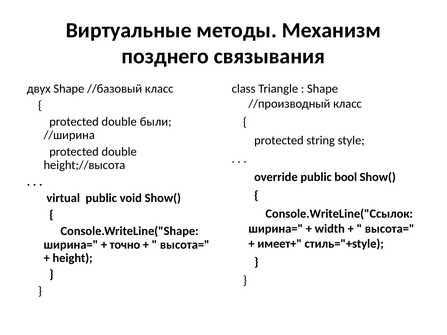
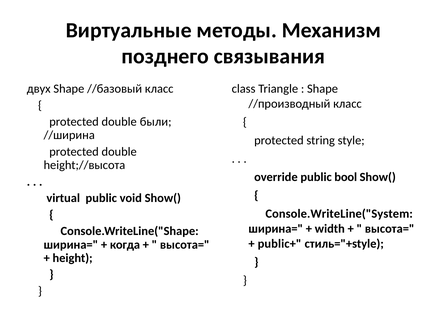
Console.WriteLine("Ссылок: Console.WriteLine("Ссылок -> Console.WriteLine("System
имеет+: имеет+ -> publiс+
точно: точно -> когда
